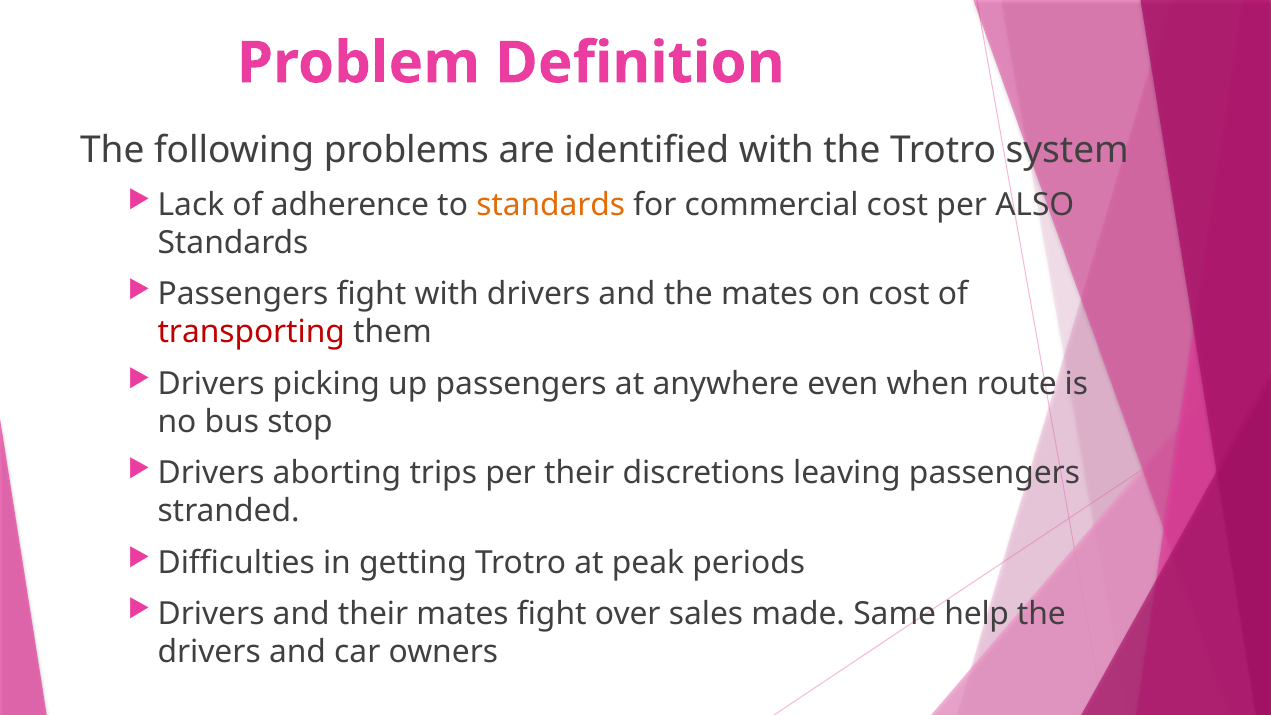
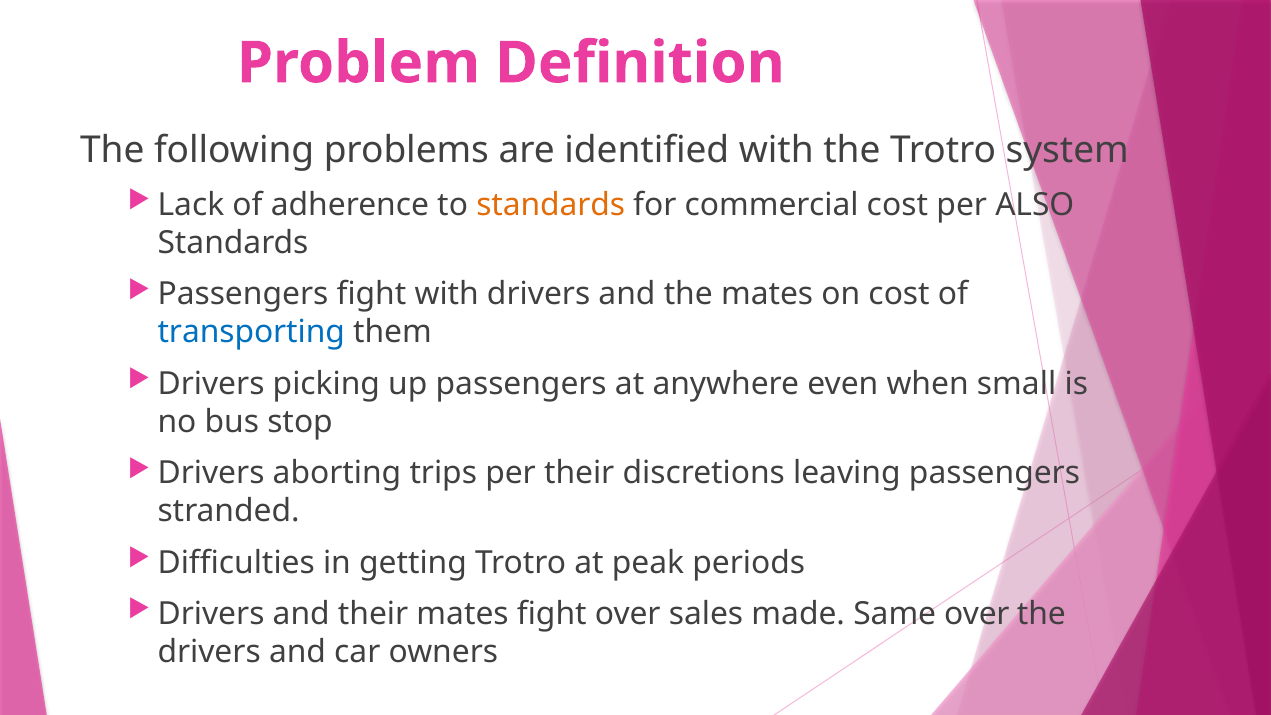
transporting colour: red -> blue
route: route -> small
Same help: help -> over
